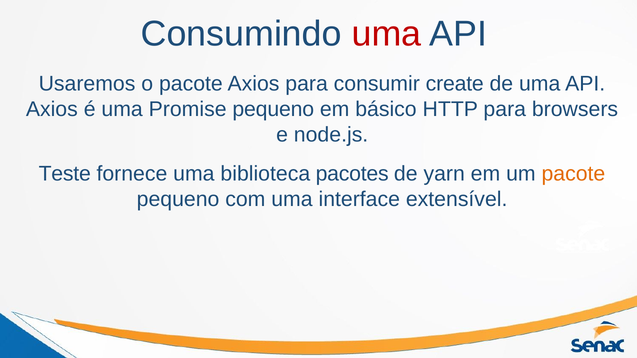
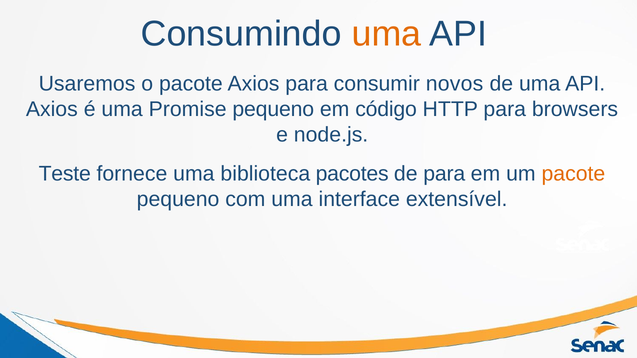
uma at (386, 34) colour: red -> orange
create: create -> novos
básico: básico -> código
de yarn: yarn -> para
